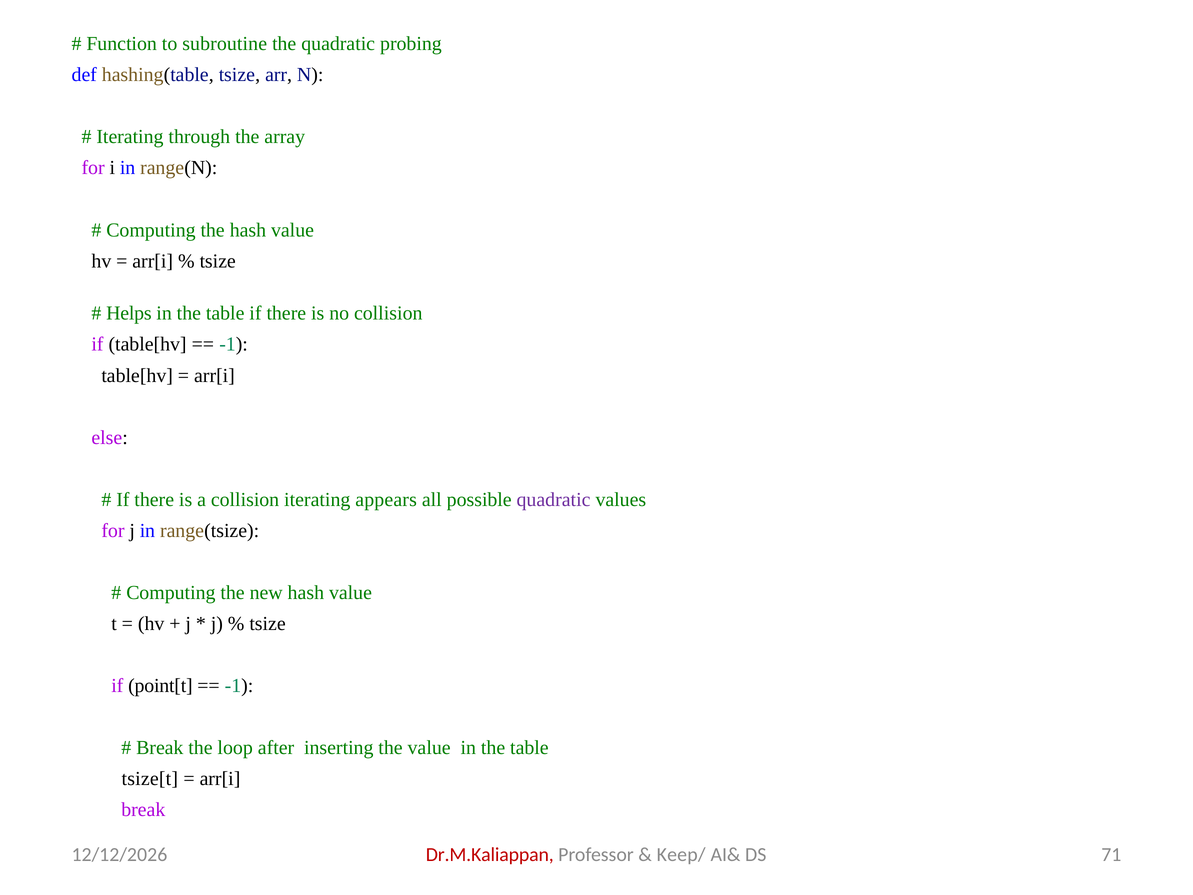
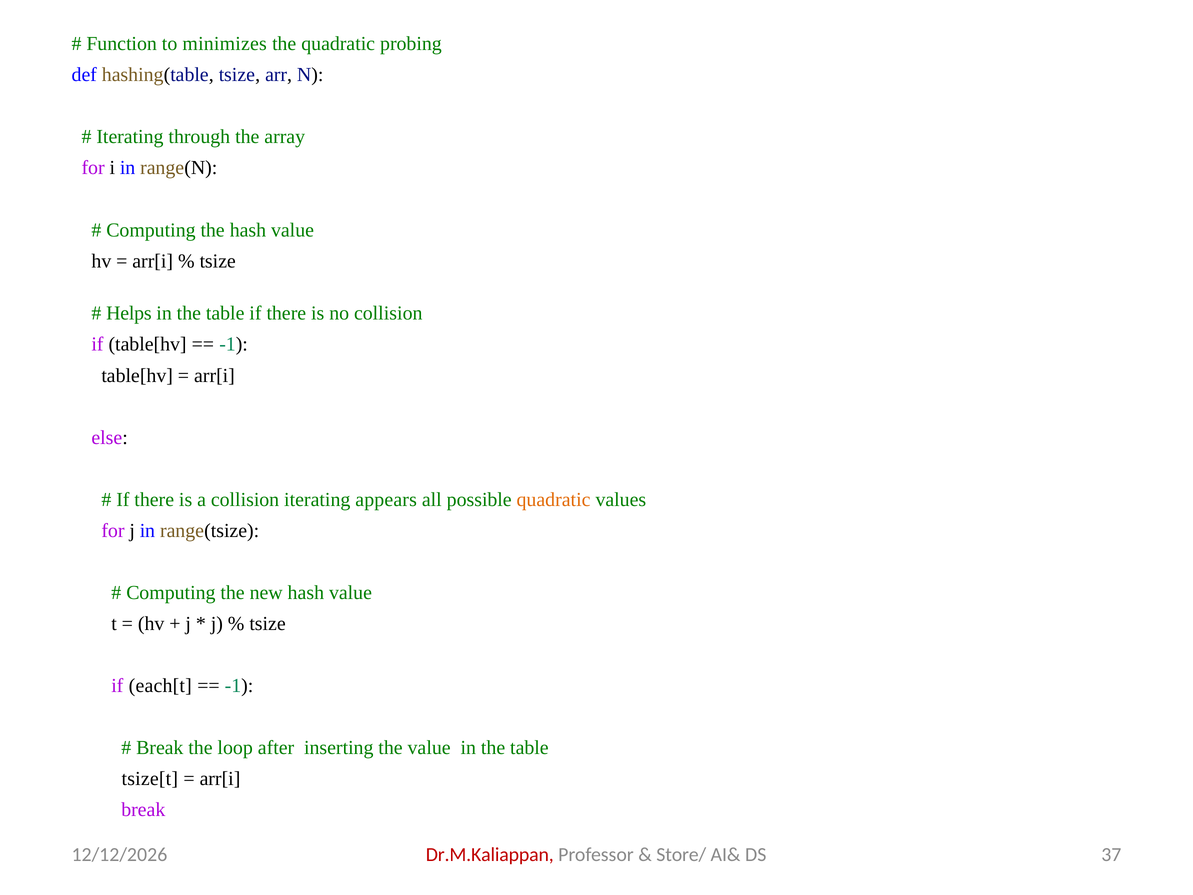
subroutine: subroutine -> minimizes
quadratic at (553, 499) colour: purple -> orange
point[t: point[t -> each[t
Keep/: Keep/ -> Store/
71: 71 -> 37
